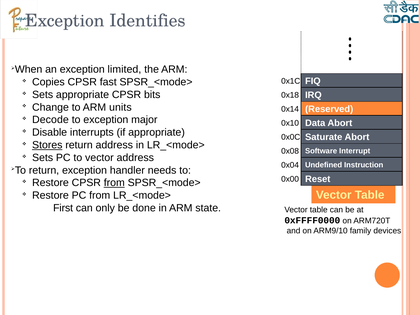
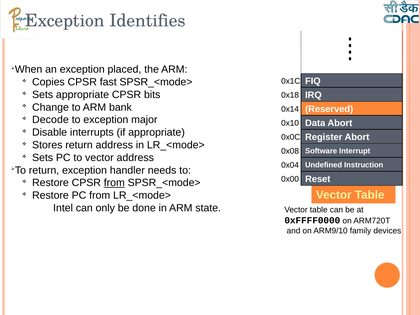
limited: limited -> placed
units: units -> bank
Saturate: Saturate -> Register
Stores underline: present -> none
First: First -> Intel
